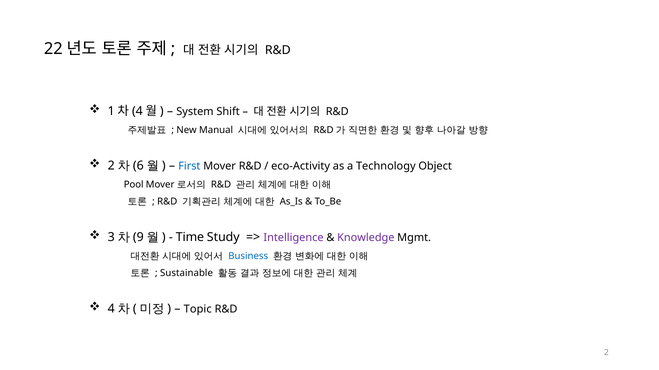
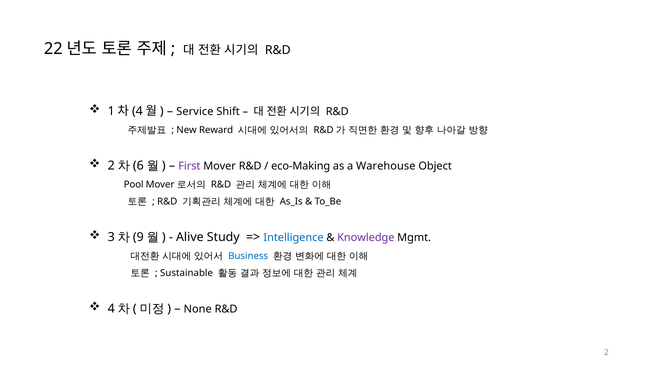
System: System -> Service
Manual: Manual -> Reward
First colour: blue -> purple
eco-Activity: eco-Activity -> eco-Making
Technology: Technology -> Warehouse
Time: Time -> Alive
Intelligence colour: purple -> blue
Topic: Topic -> None
